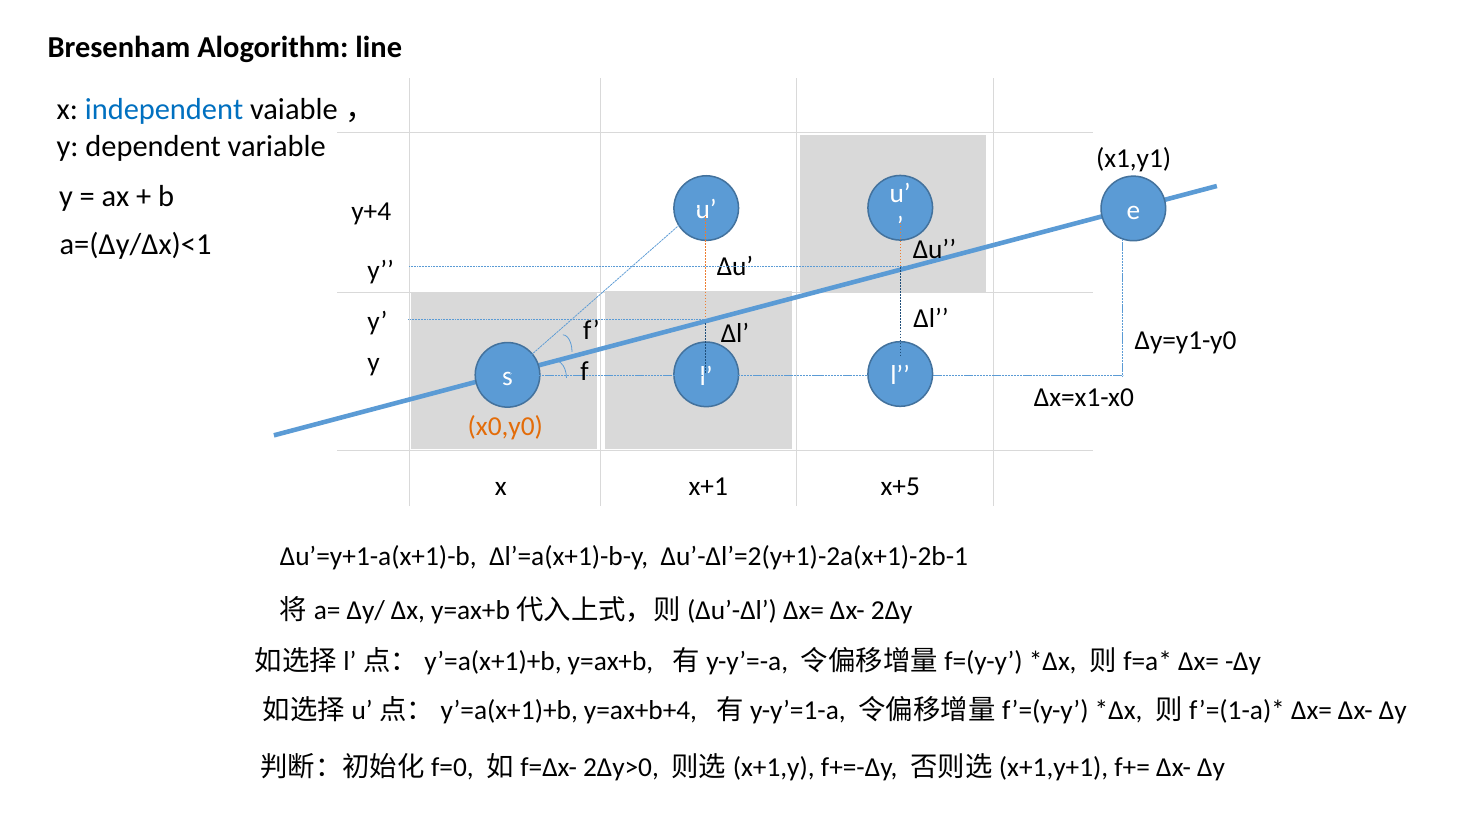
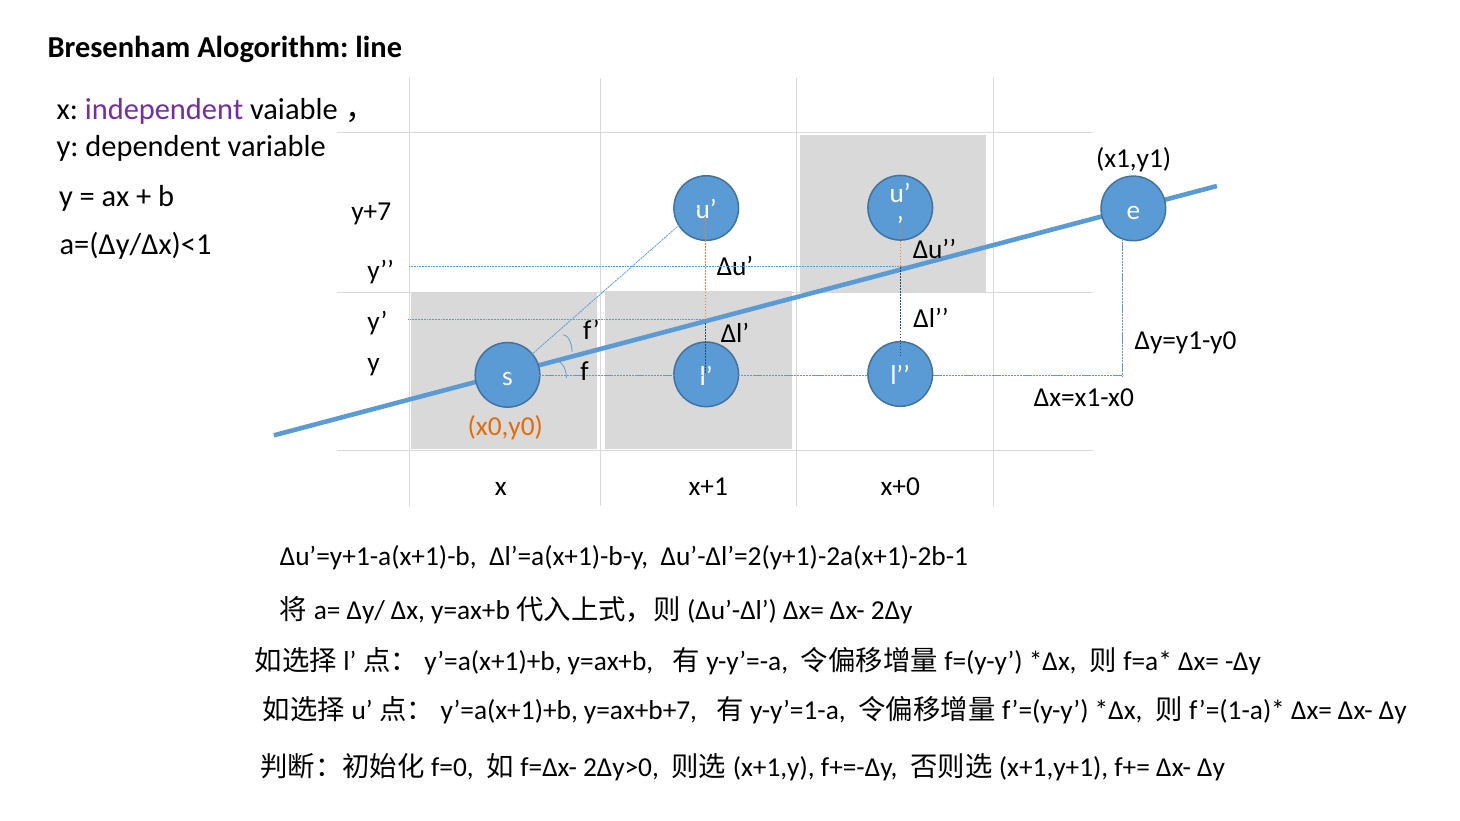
independent colour: blue -> purple
y+4: y+4 -> y+7
x+5: x+5 -> x+0
y=ax+b+4: y=ax+b+4 -> y=ax+b+7
